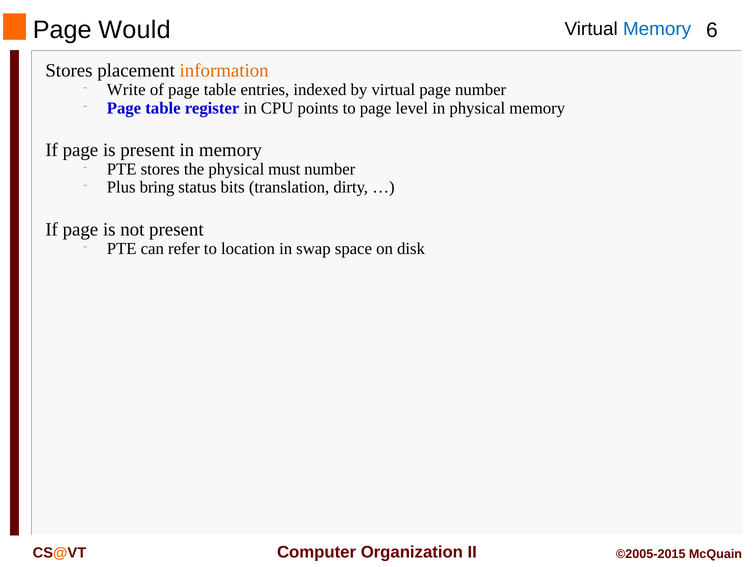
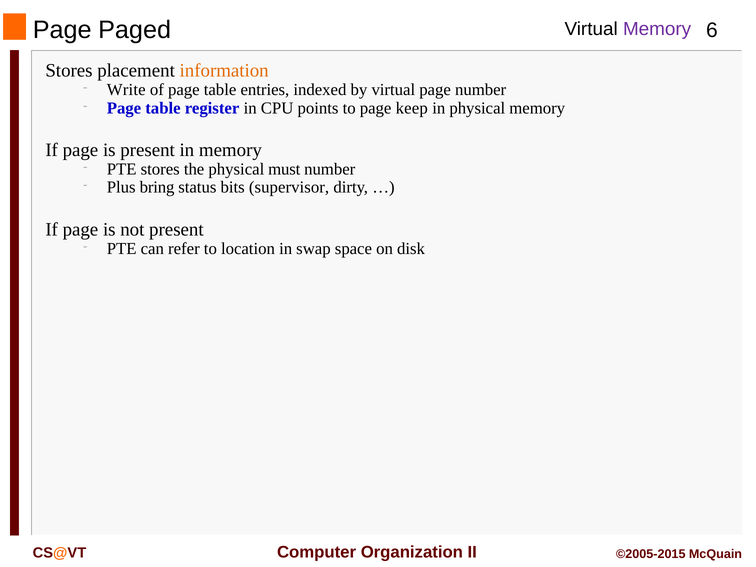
Would: Would -> Paged
Memory at (657, 29) colour: blue -> purple
level: level -> keep
translation: translation -> supervisor
